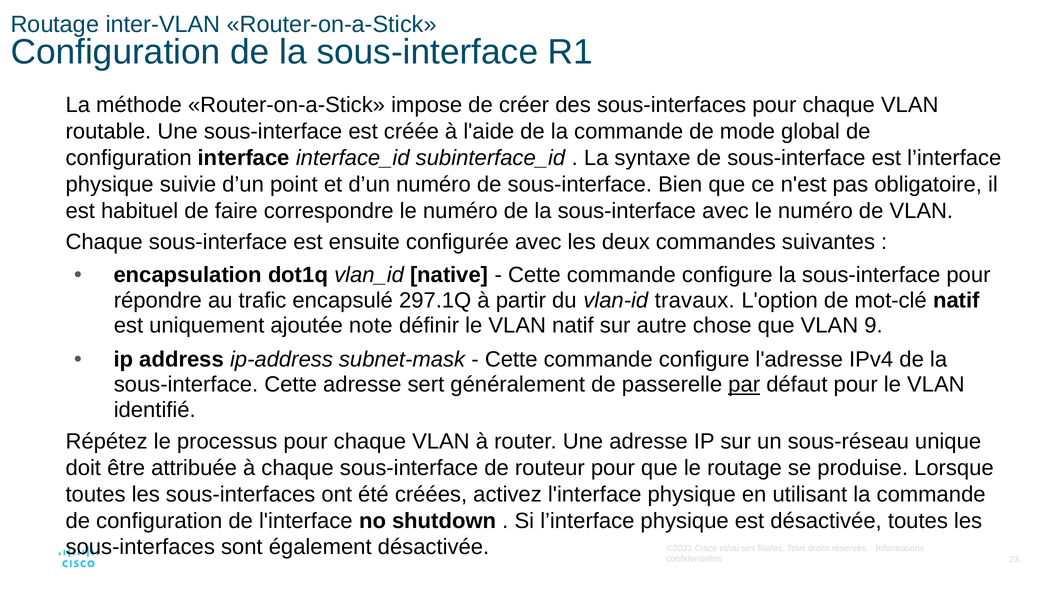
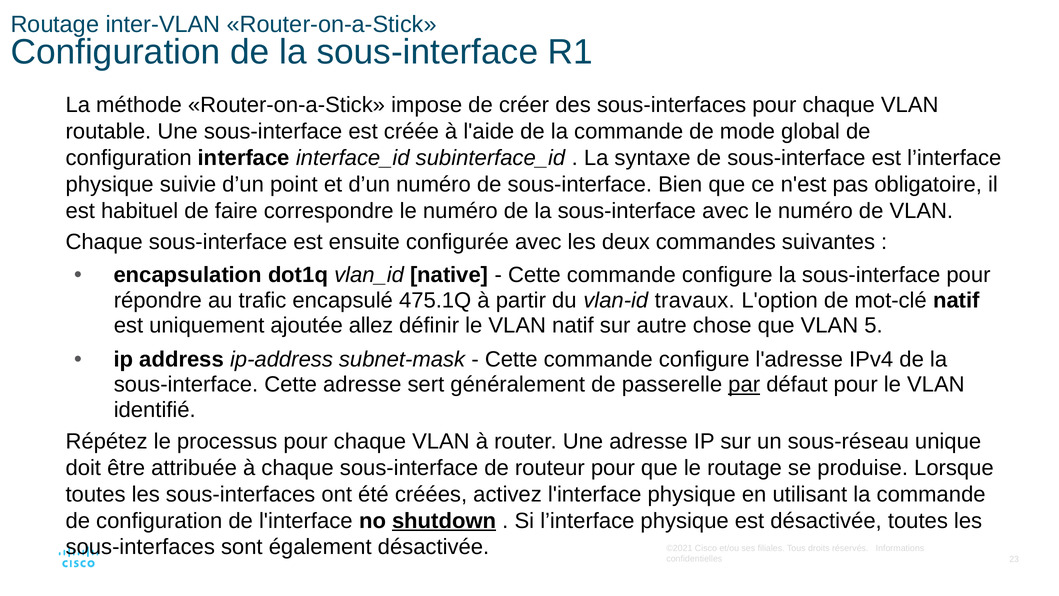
297.1Q: 297.1Q -> 475.1Q
note: note -> allez
9: 9 -> 5
shutdown underline: none -> present
